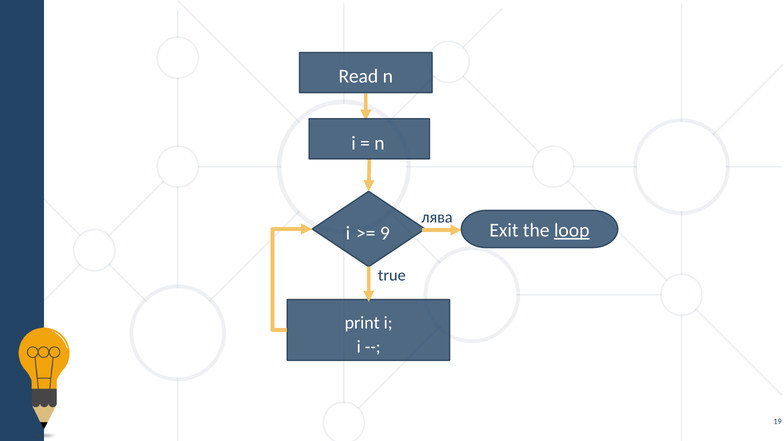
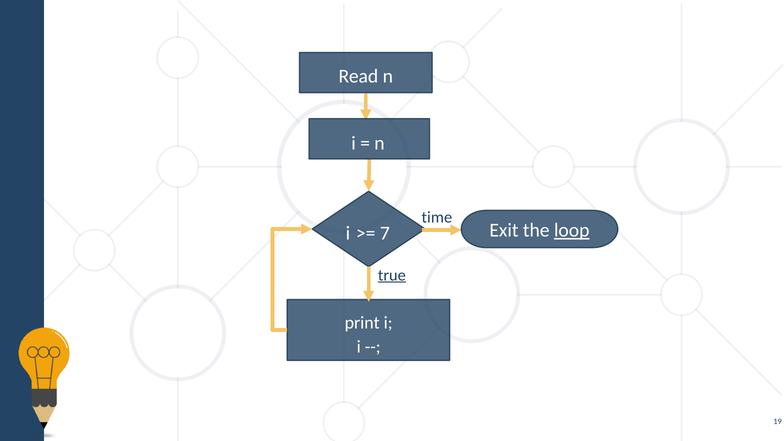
лява: лява -> time
9: 9 -> 7
true underline: none -> present
